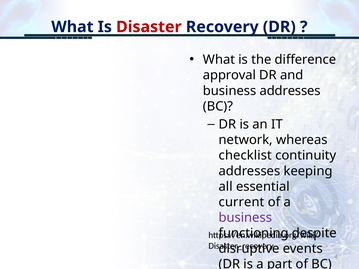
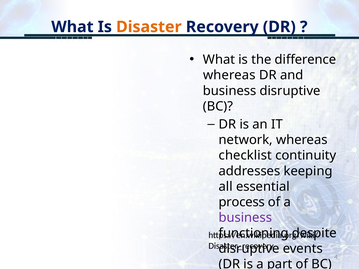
Disaster colour: red -> orange
approval at (229, 75): approval -> whereas
business addresses: addresses -> disruptive
current: current -> process
